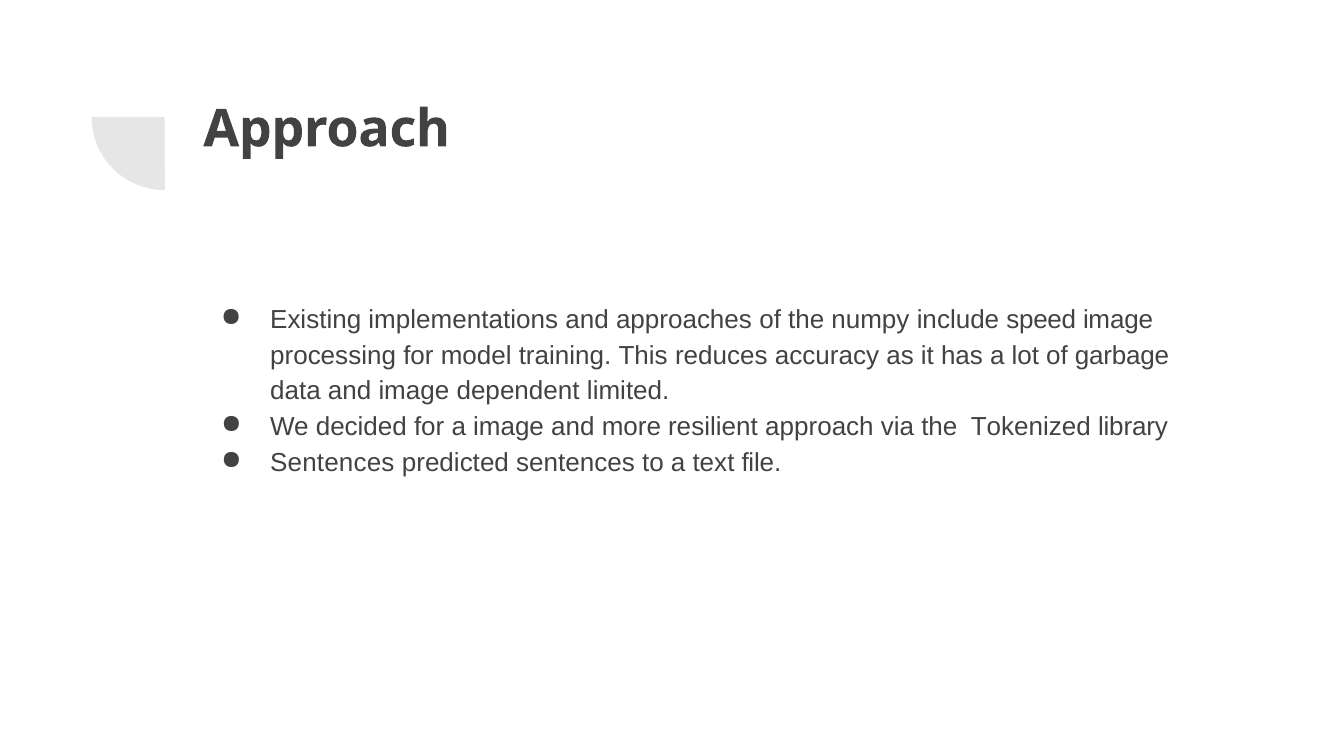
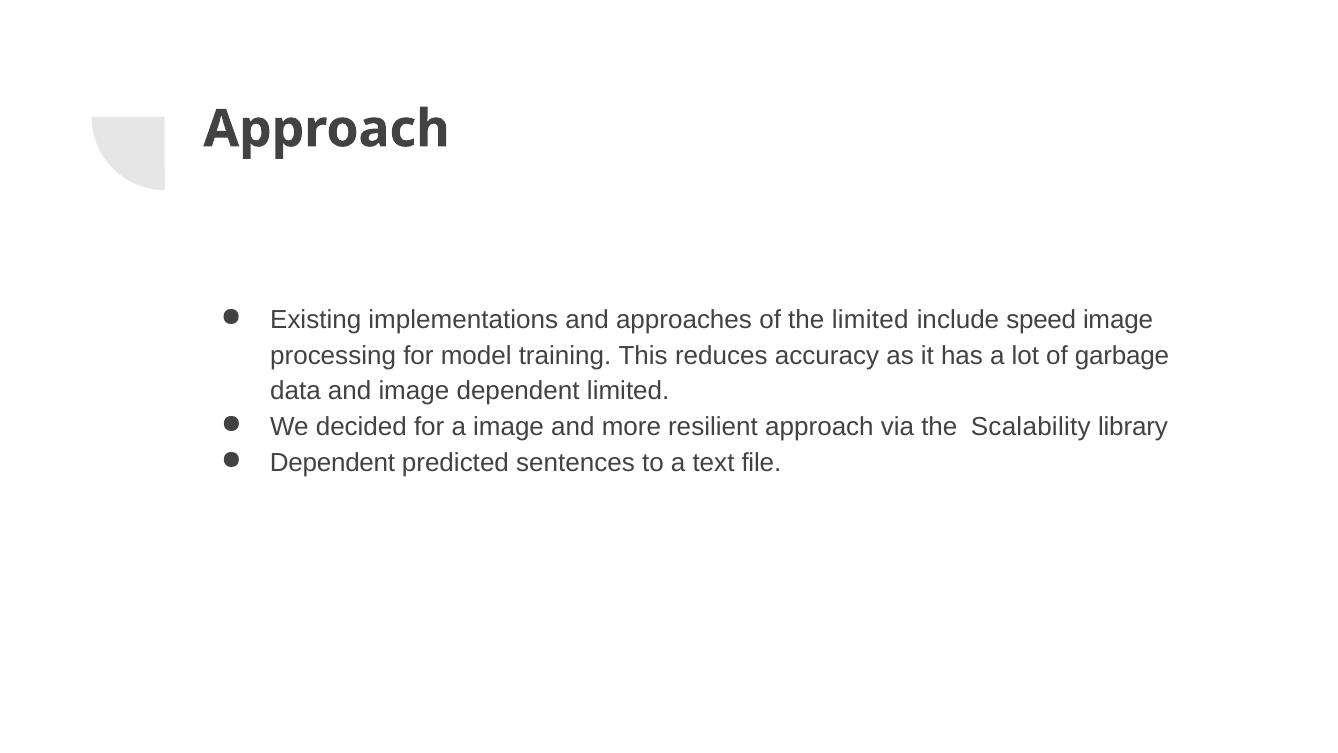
the numpy: numpy -> limited
Tokenized: Tokenized -> Scalability
Sentences at (332, 463): Sentences -> Dependent
